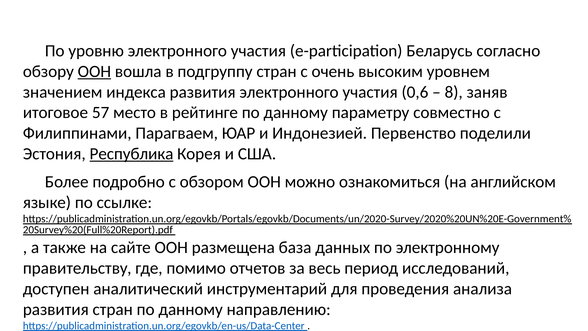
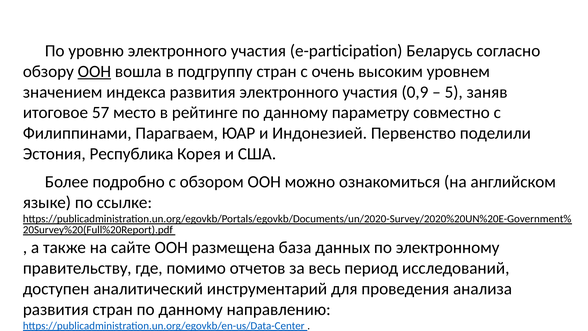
0,6: 0,6 -> 0,9
8: 8 -> 5
Республика underline: present -> none
